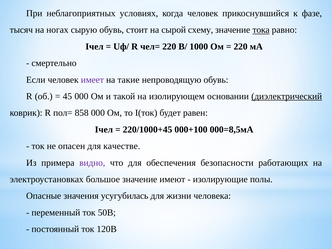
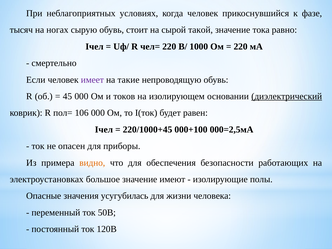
схему: схему -> такой
тока underline: present -> none
такой: такой -> токов
858: 858 -> 106
000=8,5мА: 000=8,5мА -> 000=2,5мА
качестве: качестве -> приборы
видно colour: purple -> orange
